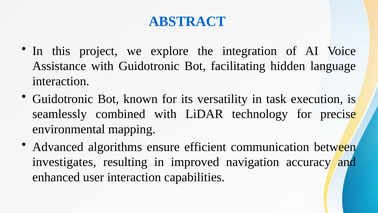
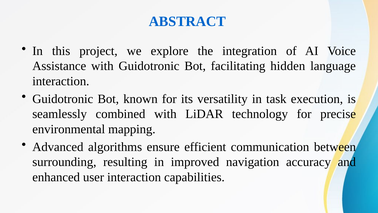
investigates: investigates -> surrounding
